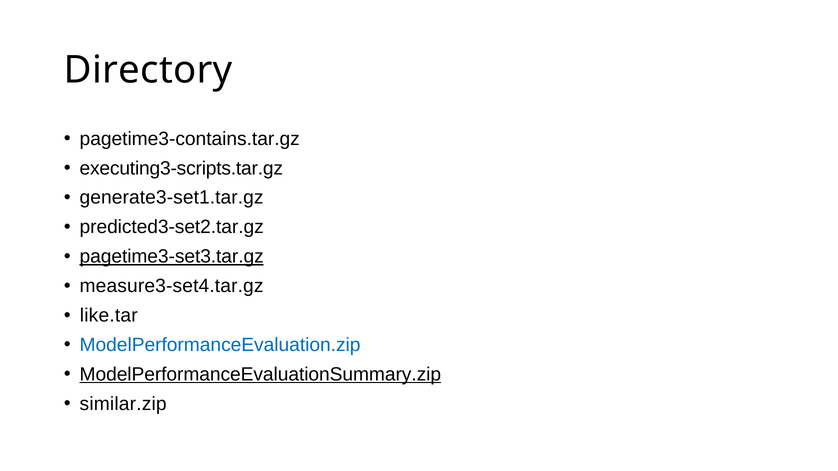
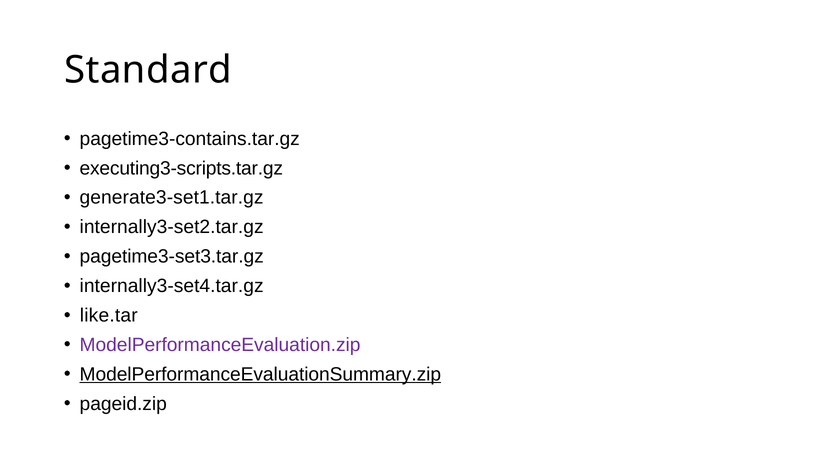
Directory: Directory -> Standard
predicted3-set2.tar.gz: predicted3-set2.tar.gz -> internally3-set2.tar.gz
pagetime3-set3.tar.gz underline: present -> none
measure3-set4.tar.gz: measure3-set4.tar.gz -> internally3-set4.tar.gz
ModelPerformanceEvaluation.zip colour: blue -> purple
similar.zip: similar.zip -> pageid.zip
